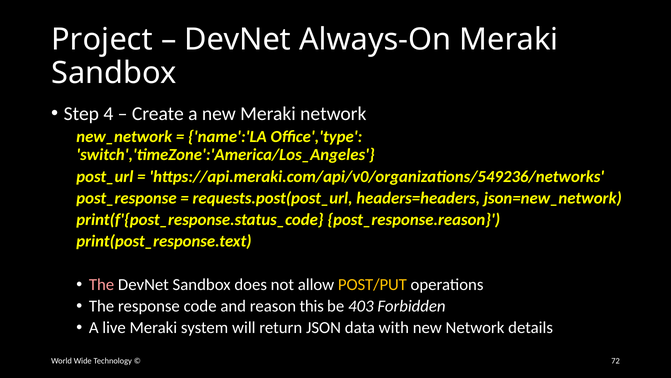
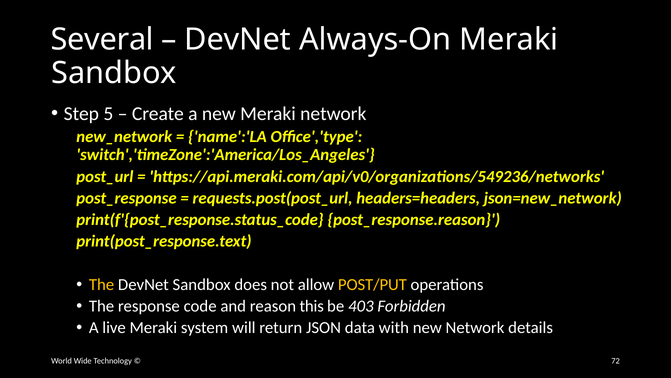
Project: Project -> Several
4: 4 -> 5
The at (102, 284) colour: pink -> yellow
